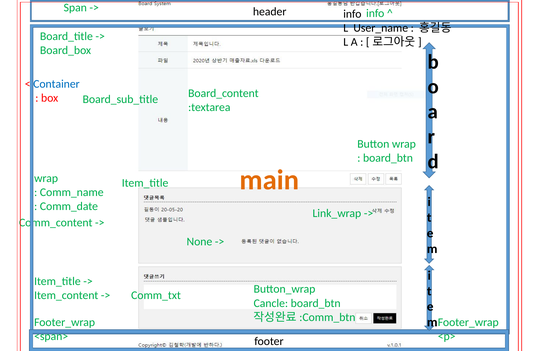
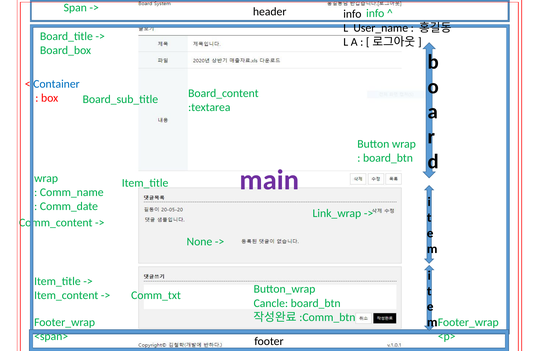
main colour: orange -> purple
